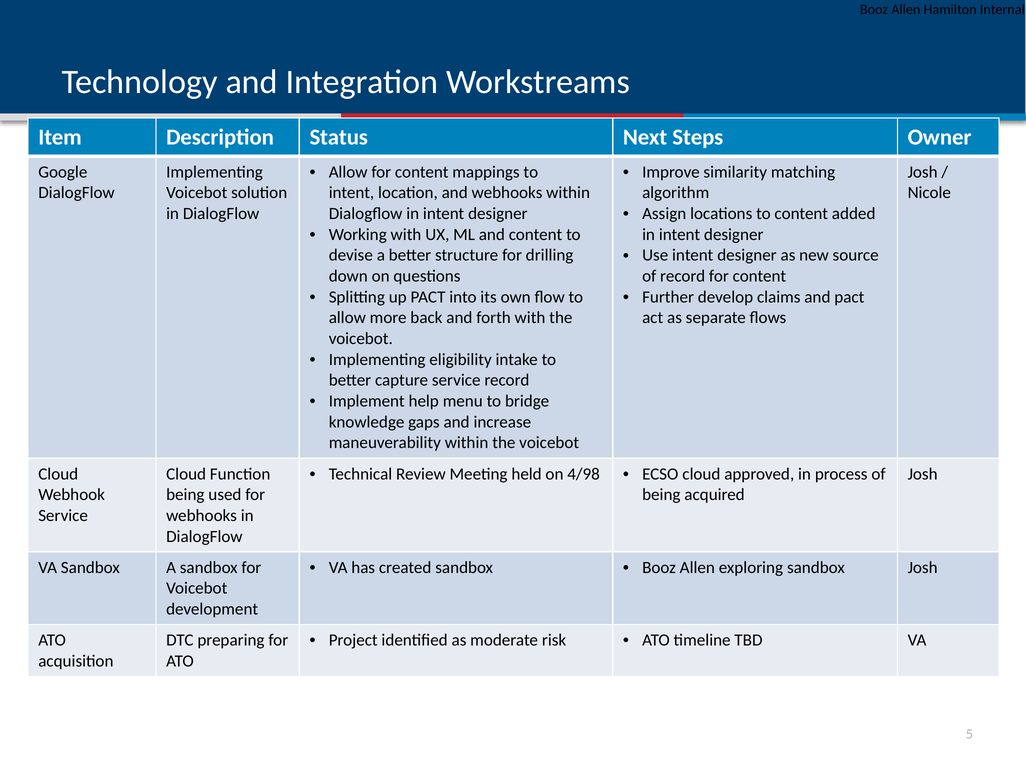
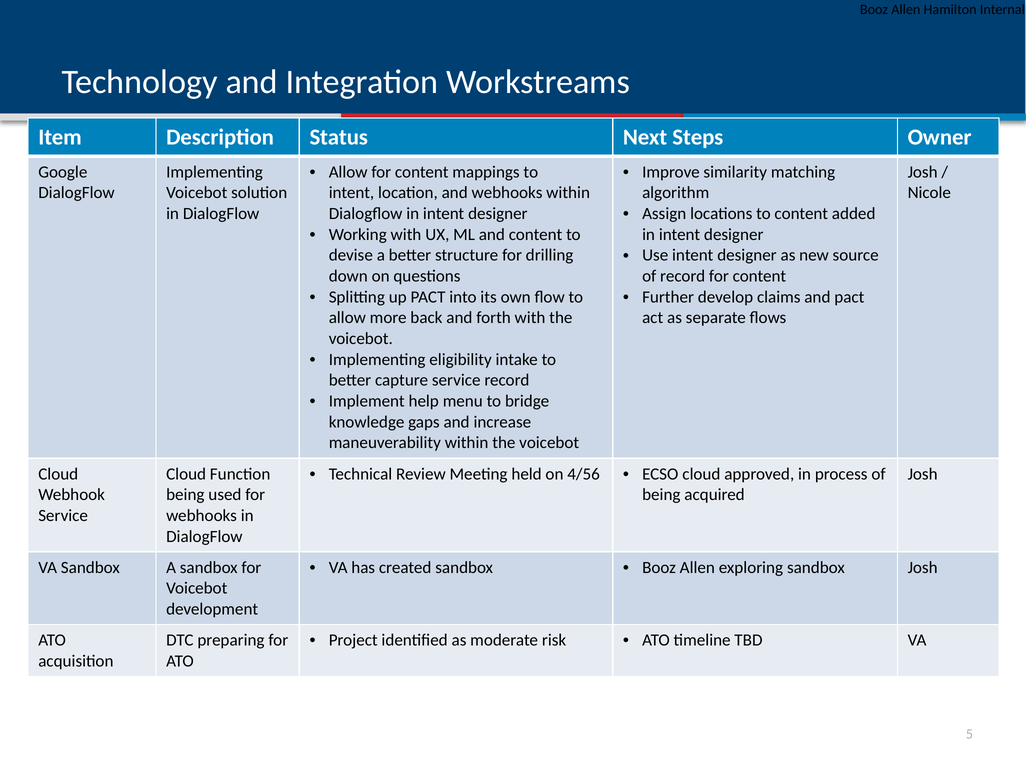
4/98: 4/98 -> 4/56
